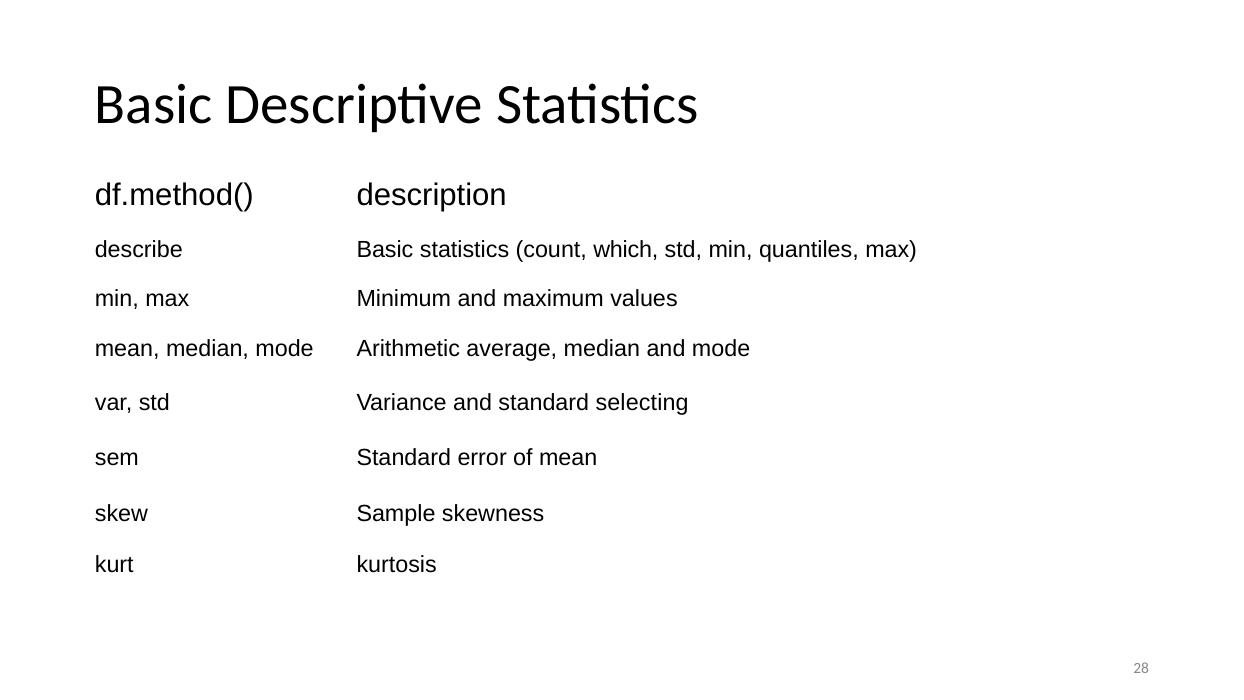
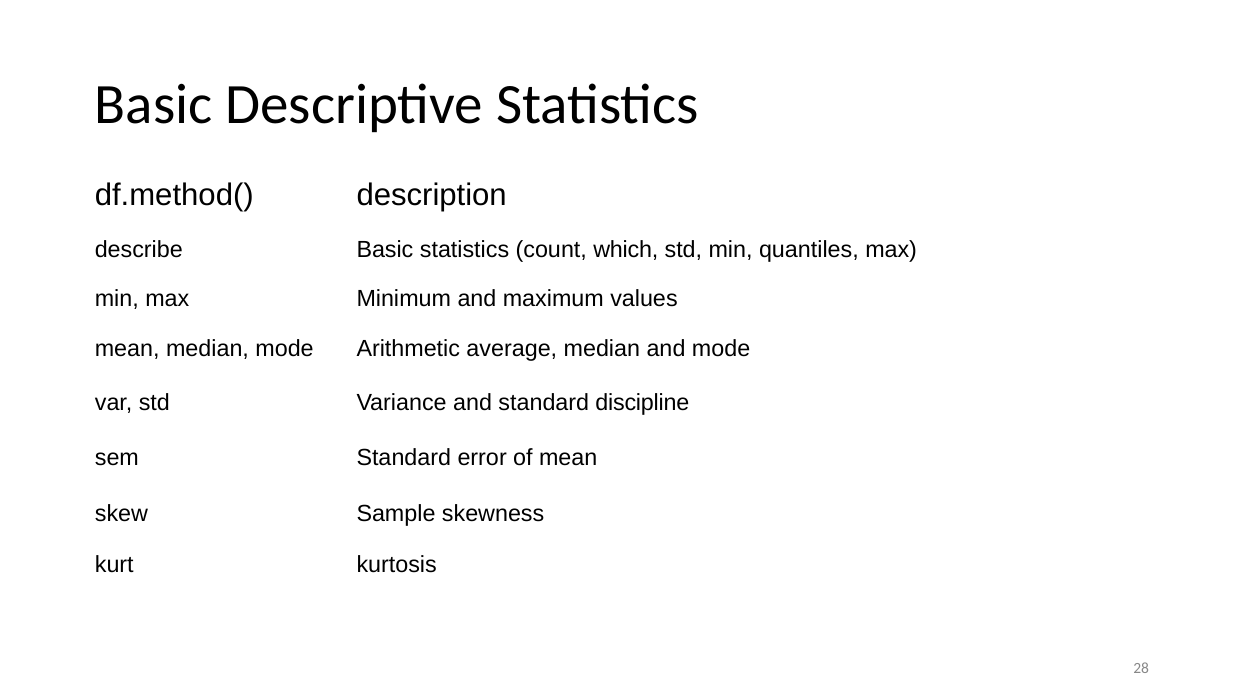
selecting: selecting -> discipline
